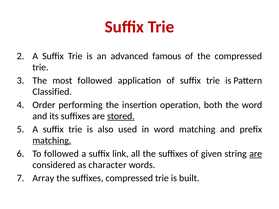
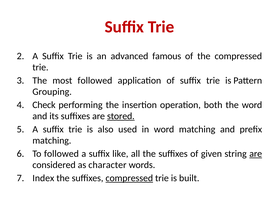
Classified: Classified -> Grouping
Order: Order -> Check
matching at (52, 141) underline: present -> none
link: link -> like
Array: Array -> Index
compressed at (129, 178) underline: none -> present
